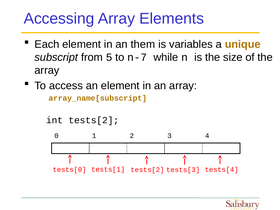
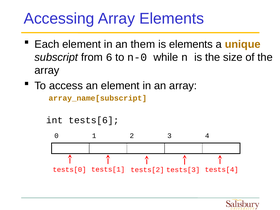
is variables: variables -> elements
5: 5 -> 6
n-7: n-7 -> n-0
int tests[2: tests[2 -> tests[6
